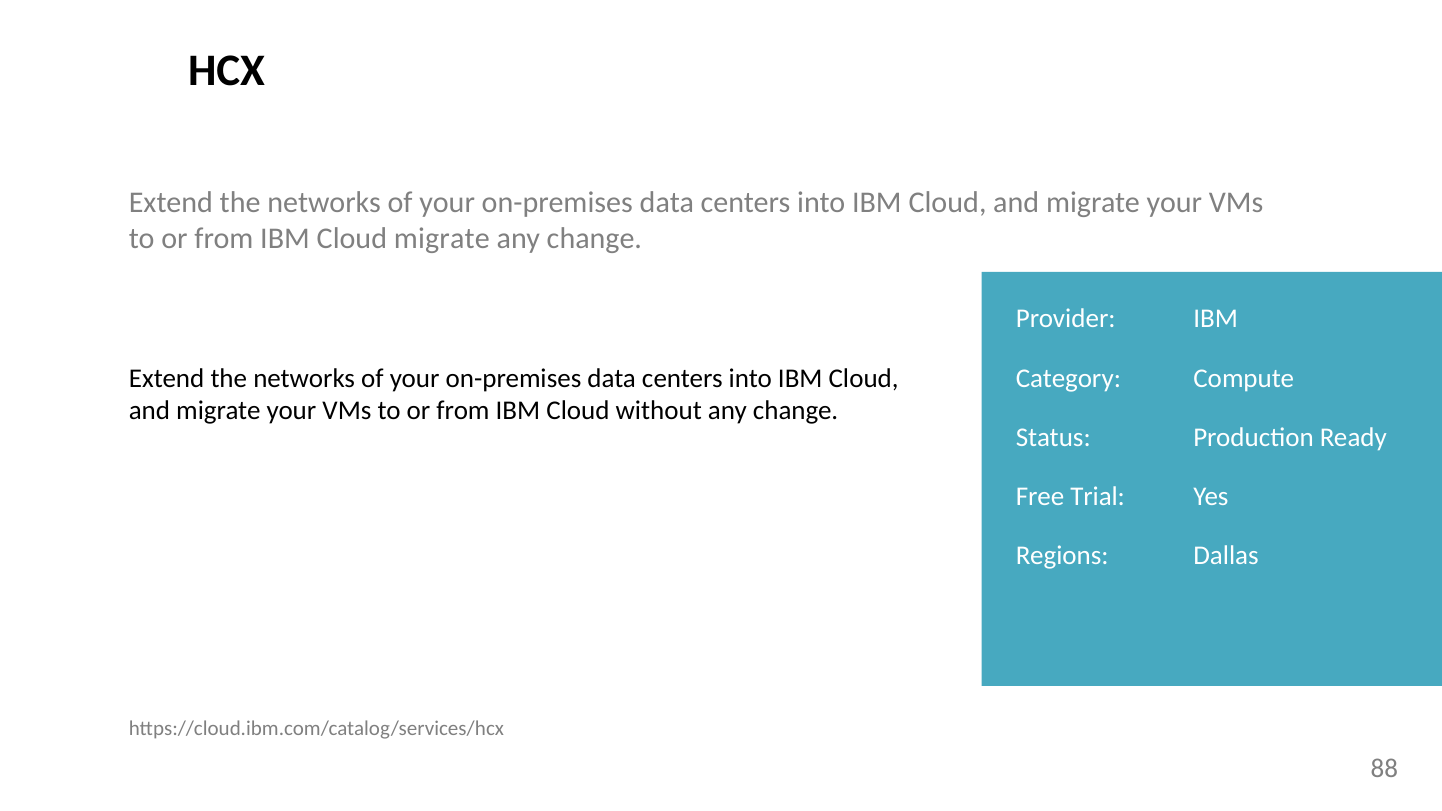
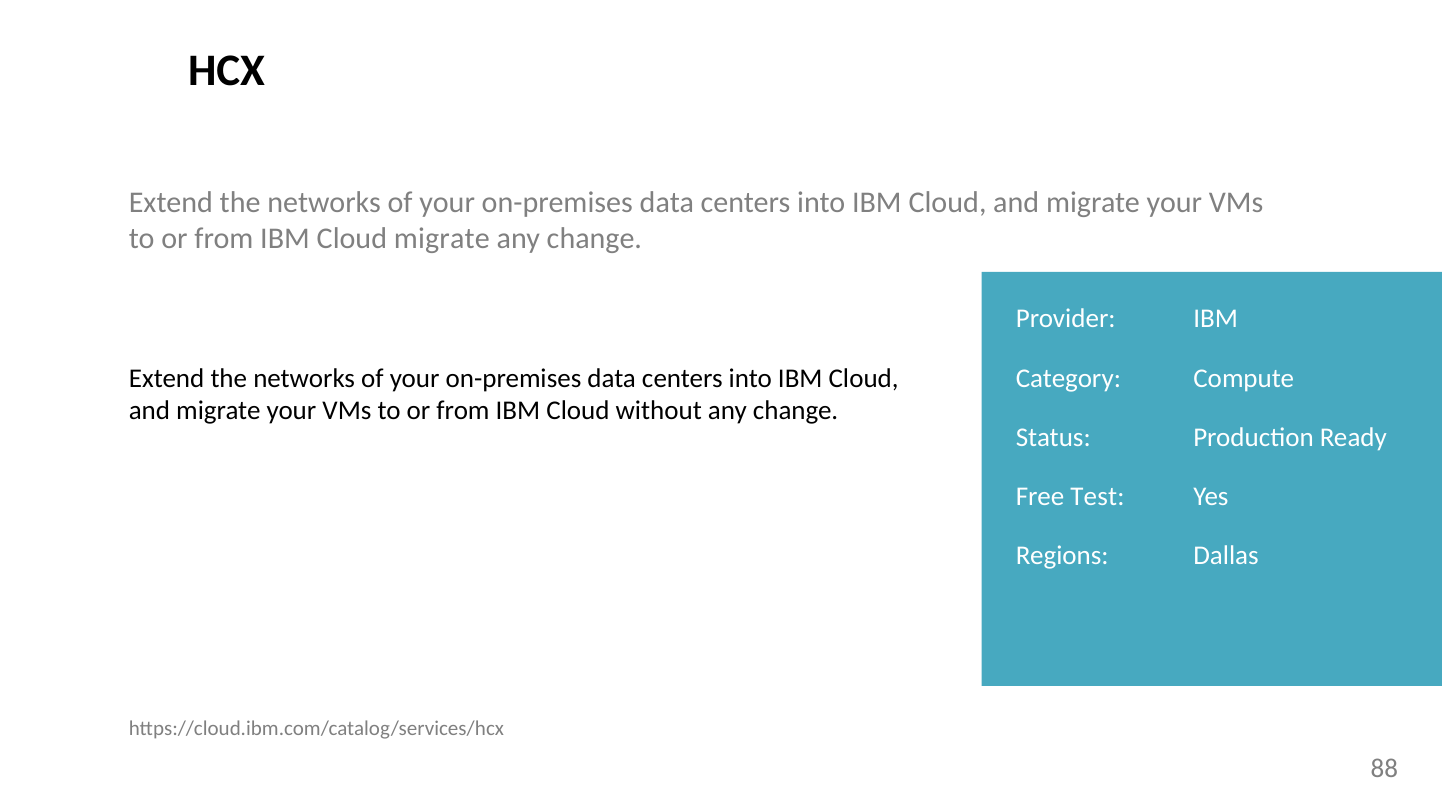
Trial: Trial -> Test
